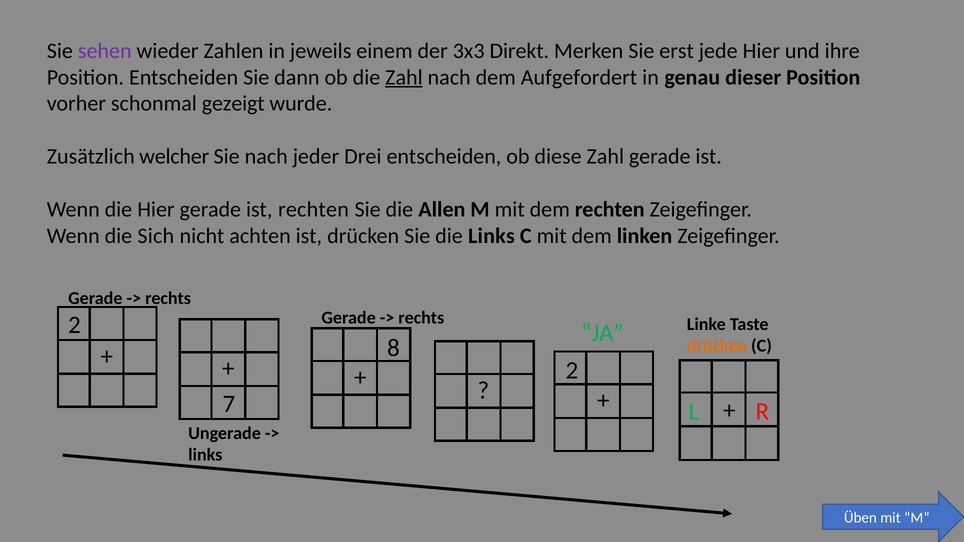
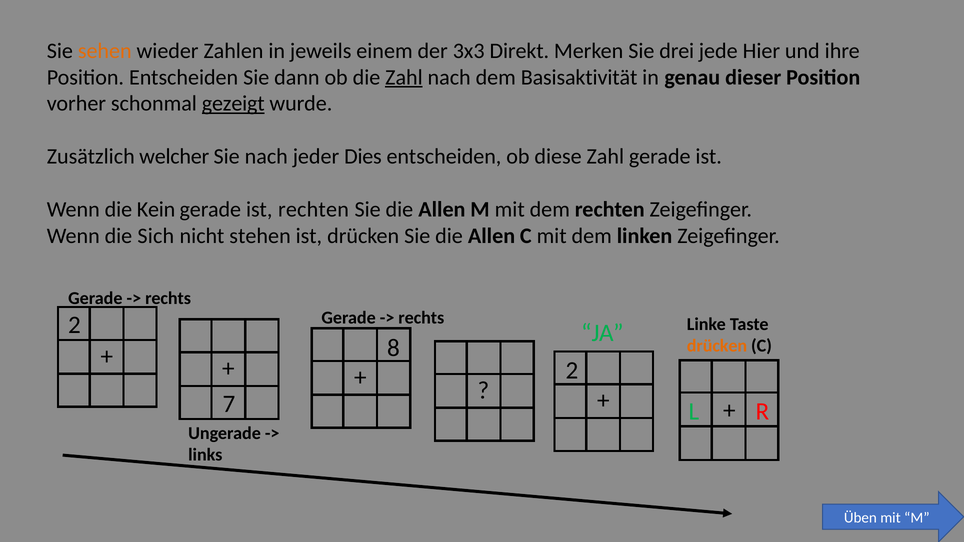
sehen colour: purple -> orange
erst: erst -> drei
Aufgefordert: Aufgefordert -> Basisaktivität
gezeigt underline: none -> present
Drei: Drei -> Dies
die Hier: Hier -> Kein
achten: achten -> stehen
drücken Sie die Links: Links -> Allen
